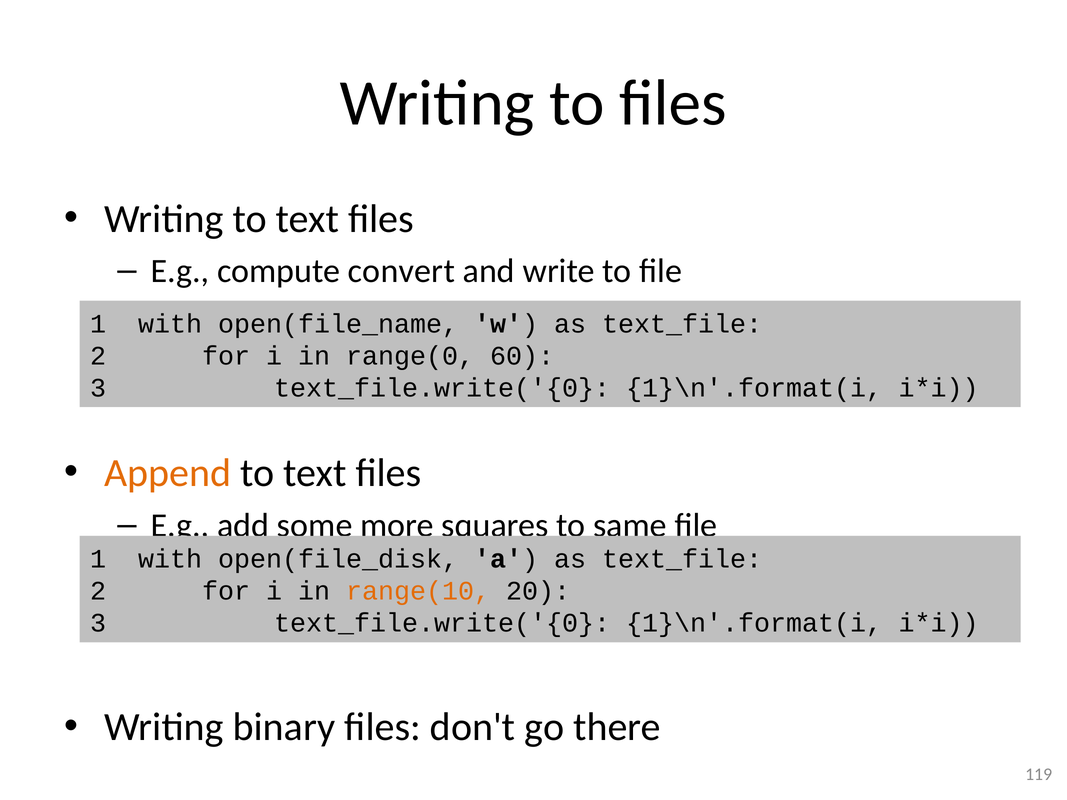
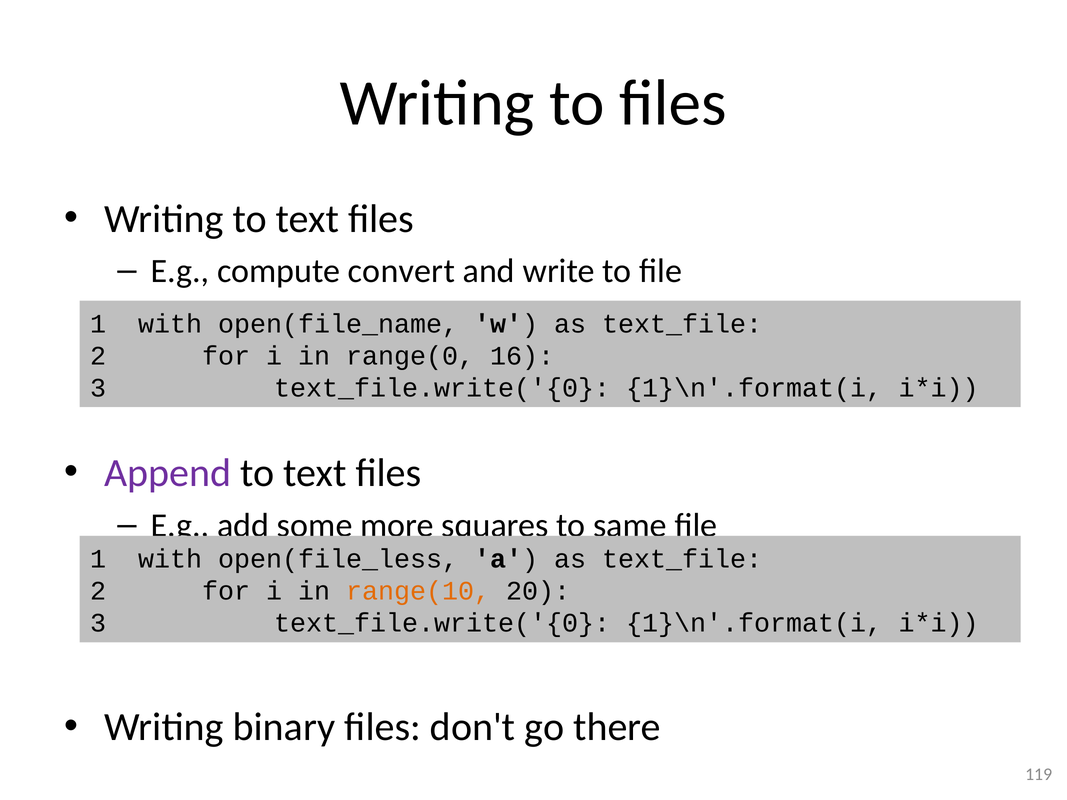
60: 60 -> 16
Append colour: orange -> purple
open(file_disk: open(file_disk -> open(file_less
